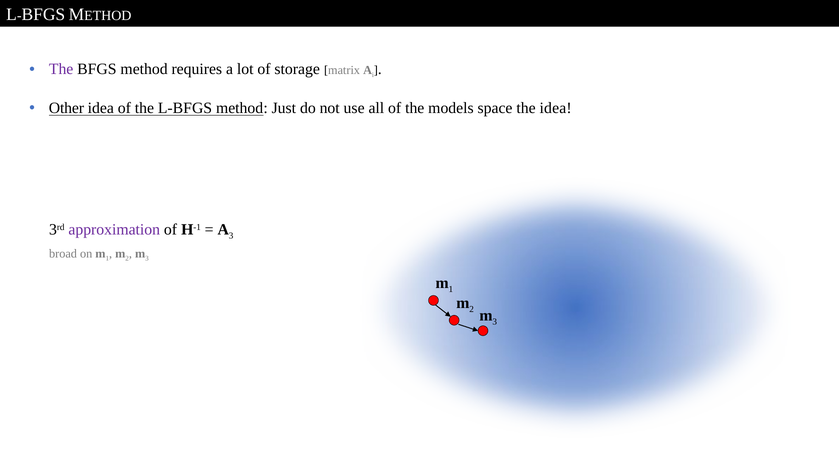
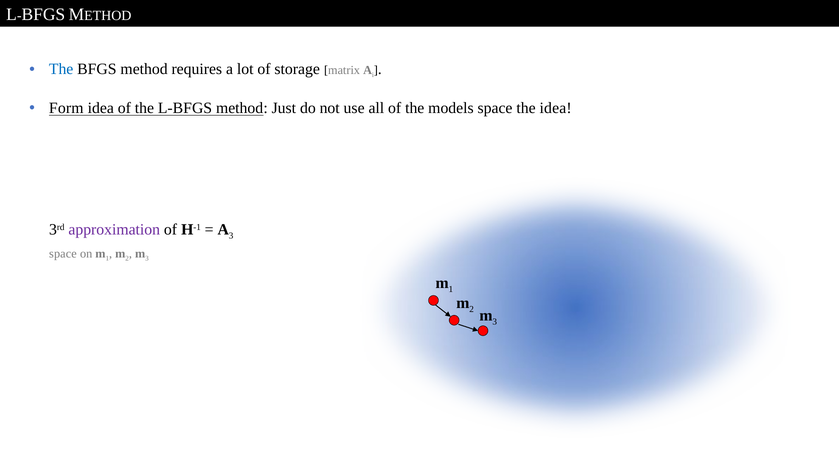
The at (61, 69) colour: purple -> blue
Other: Other -> Form
broad at (63, 254): broad -> space
